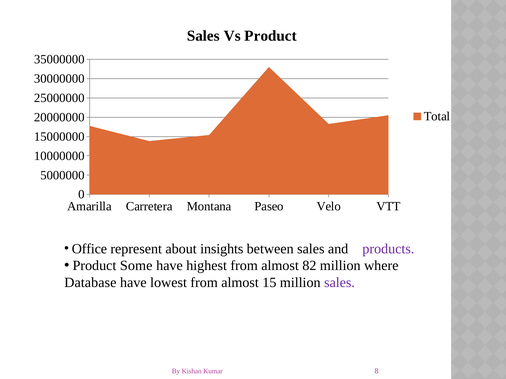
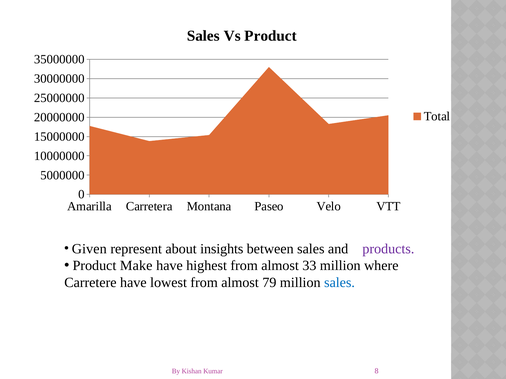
Office: Office -> Given
Some: Some -> Make
82: 82 -> 33
Database: Database -> Carretere
15: 15 -> 79
sales at (340, 283) colour: purple -> blue
